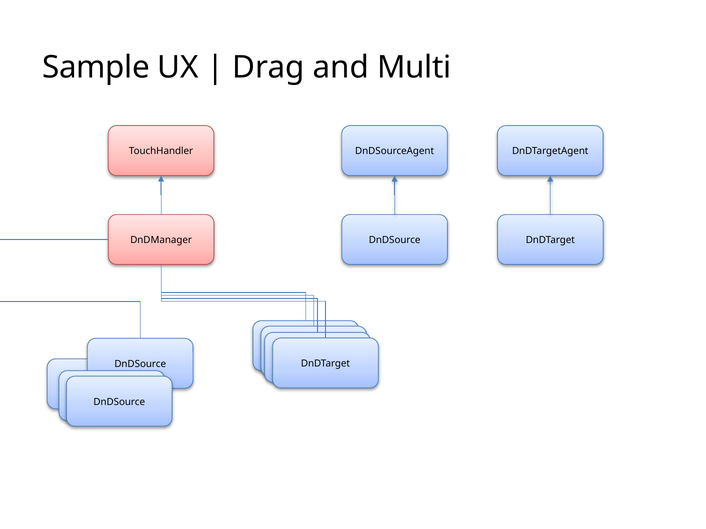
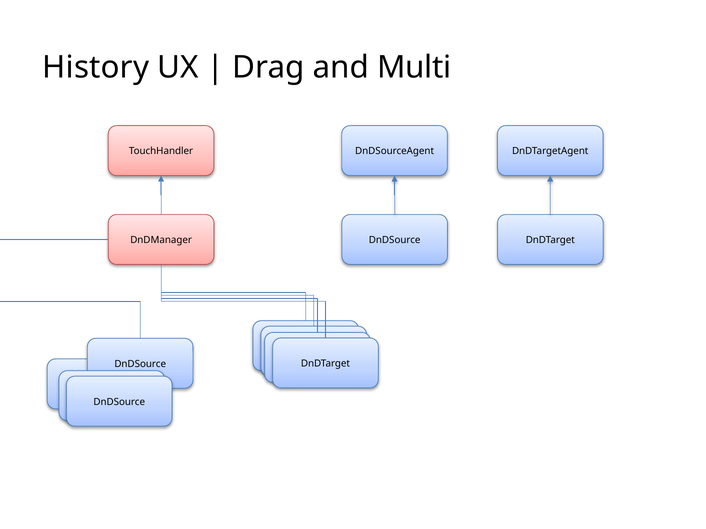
Sample: Sample -> History
